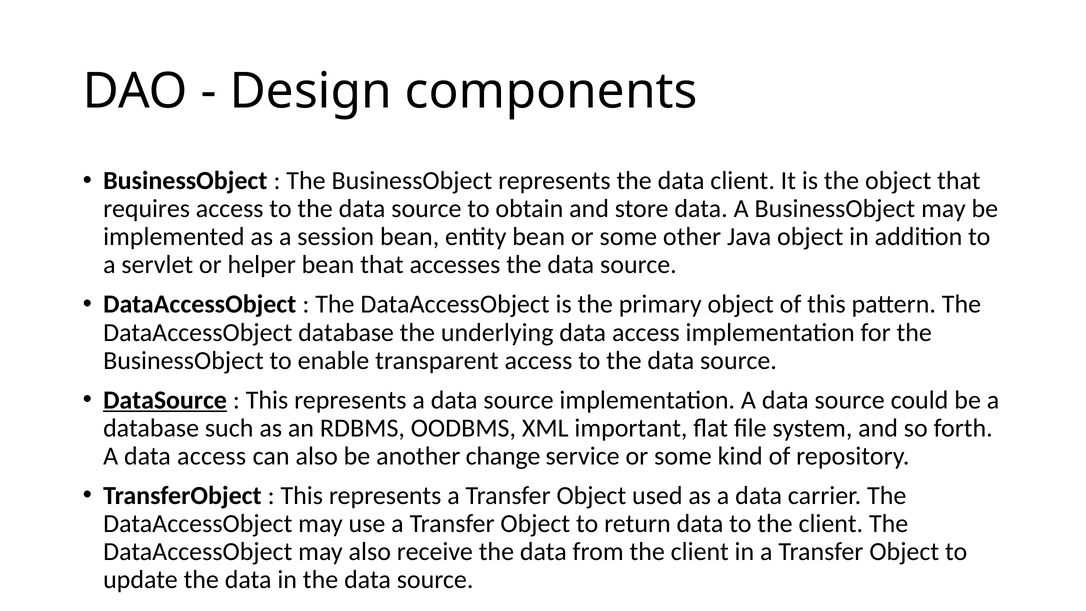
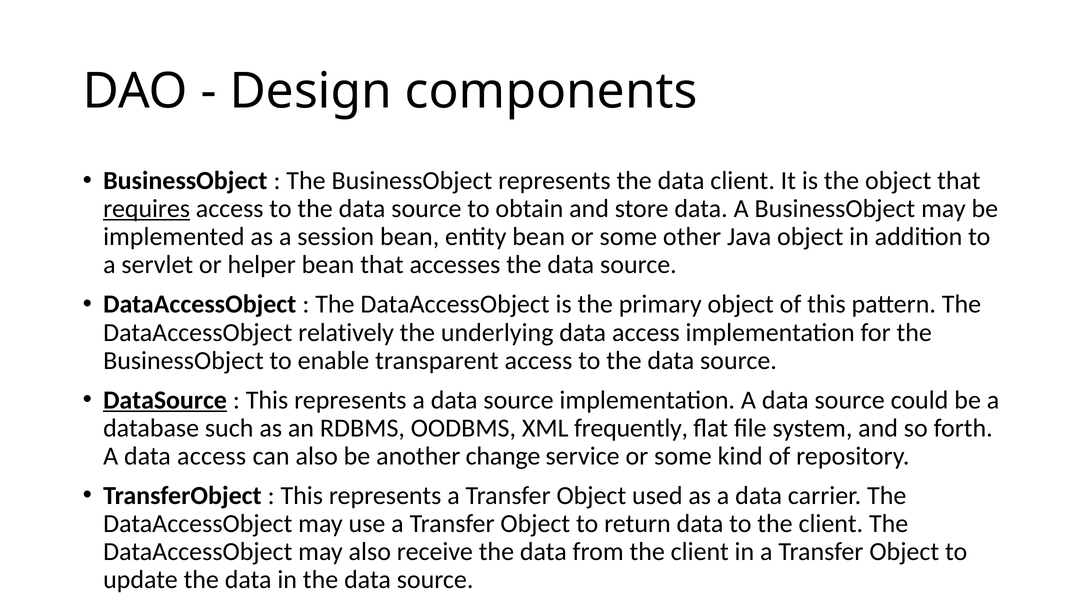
requires underline: none -> present
DataAccessObject database: database -> relatively
important: important -> frequently
